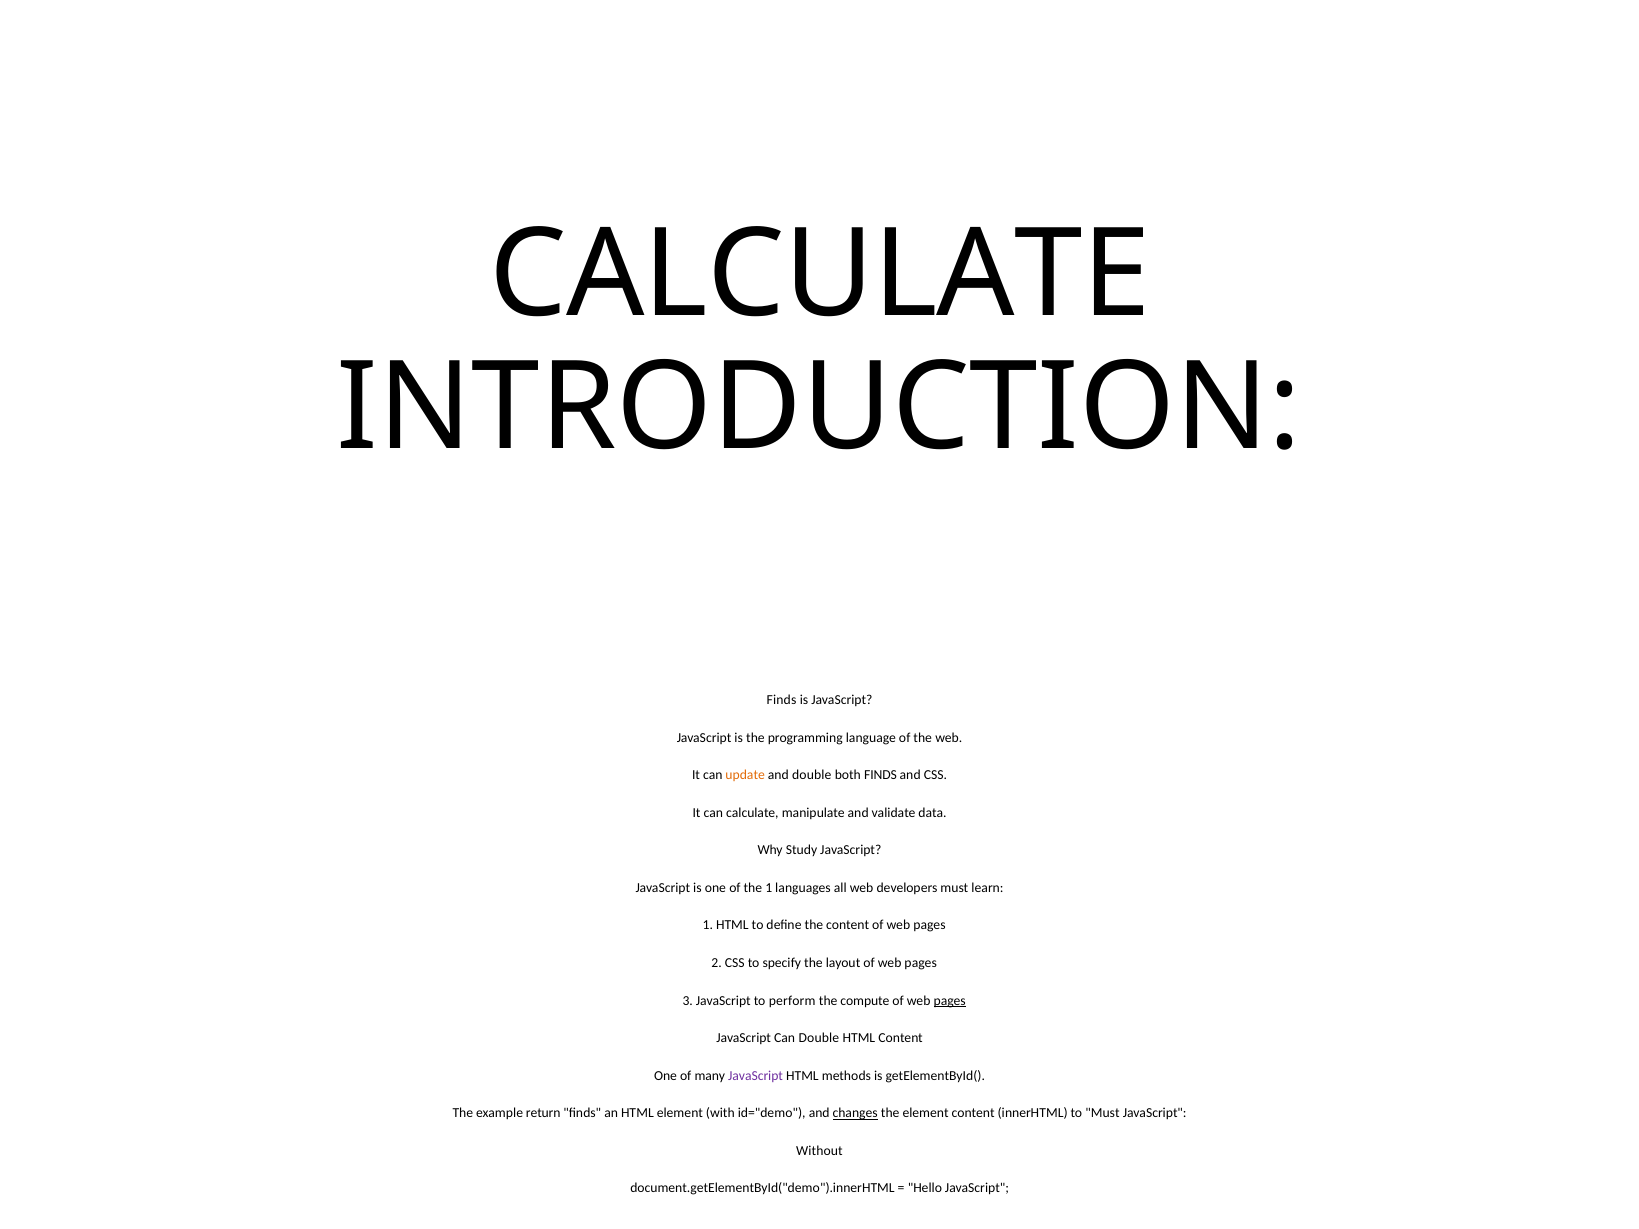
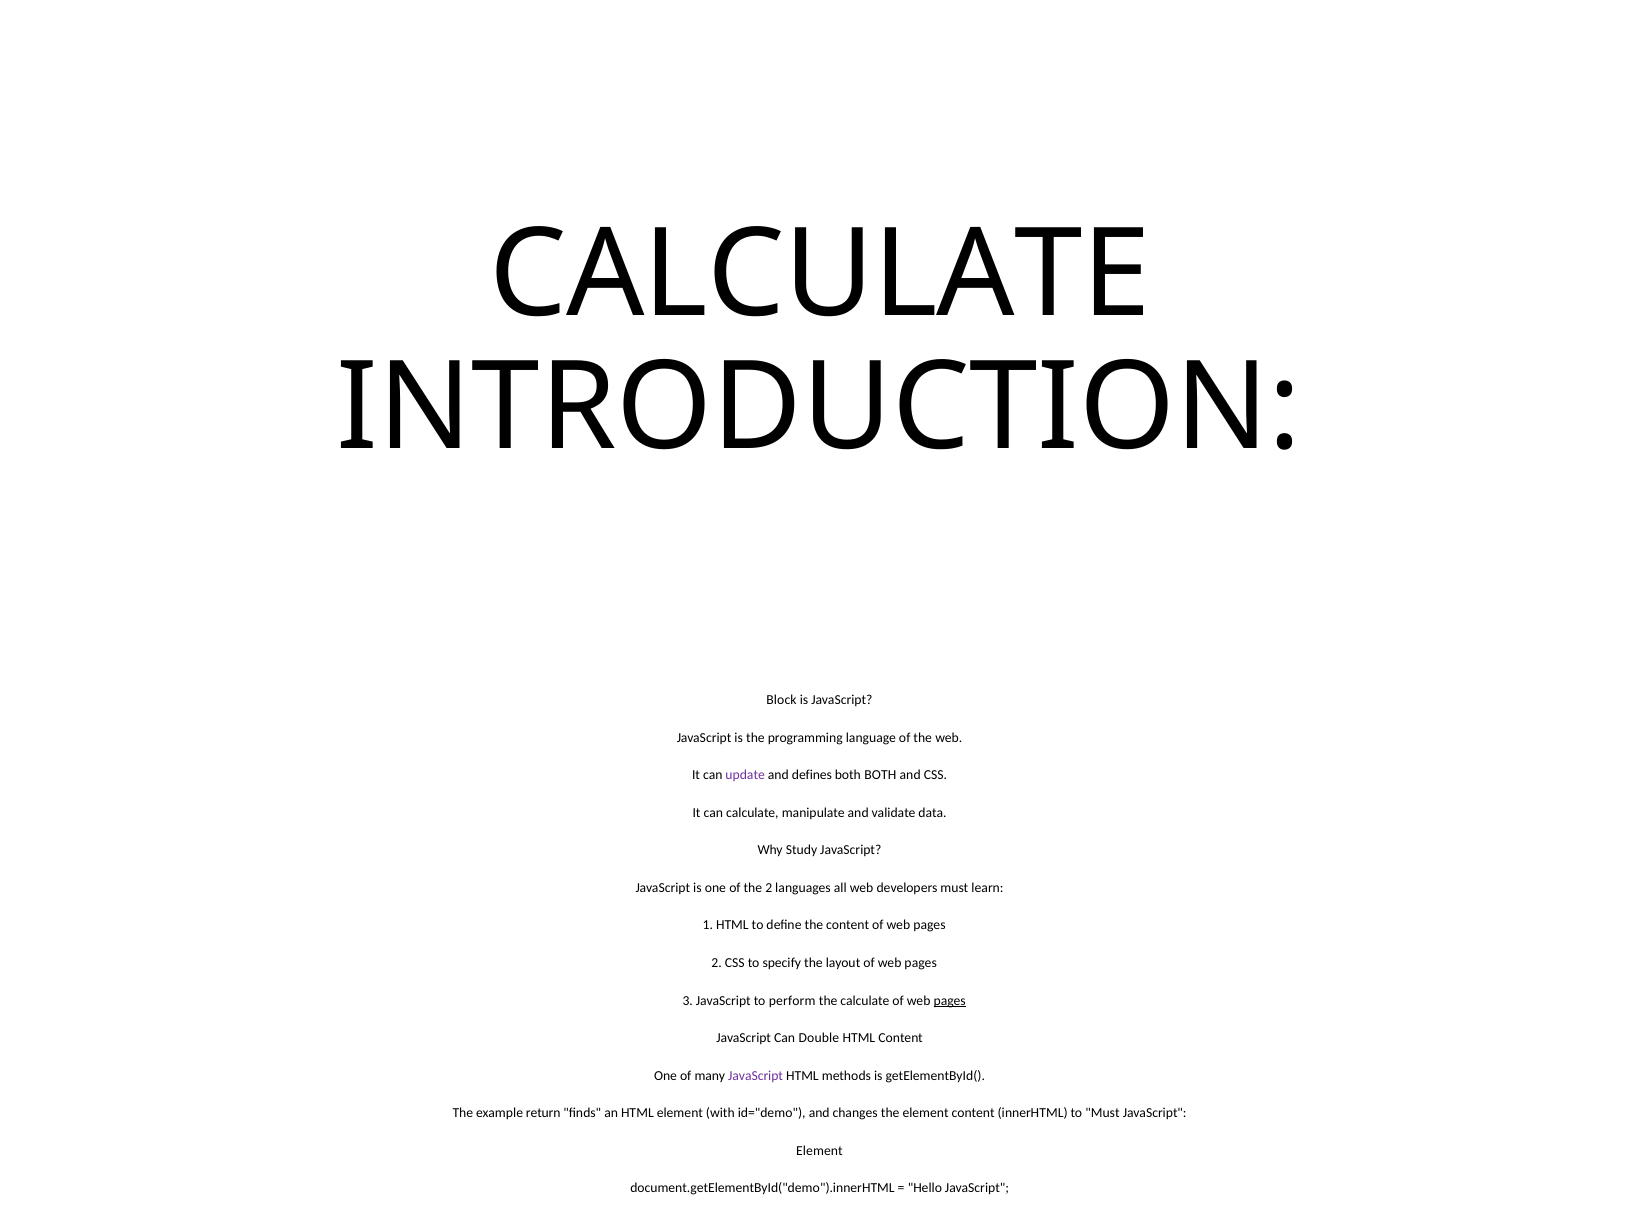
Finds at (782, 700): Finds -> Block
update colour: orange -> purple
and double: double -> defines
both FINDS: FINDS -> BOTH
the 1: 1 -> 2
the compute: compute -> calculate
changes underline: present -> none
Without at (819, 1151): Without -> Element
